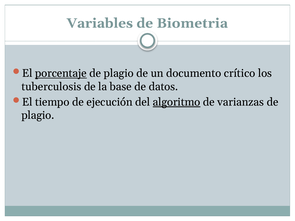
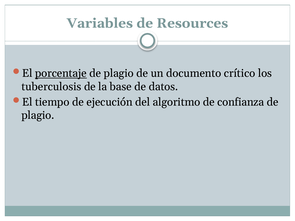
Biometria: Biometria -> Resources
algoritmo underline: present -> none
varianzas: varianzas -> confianza
